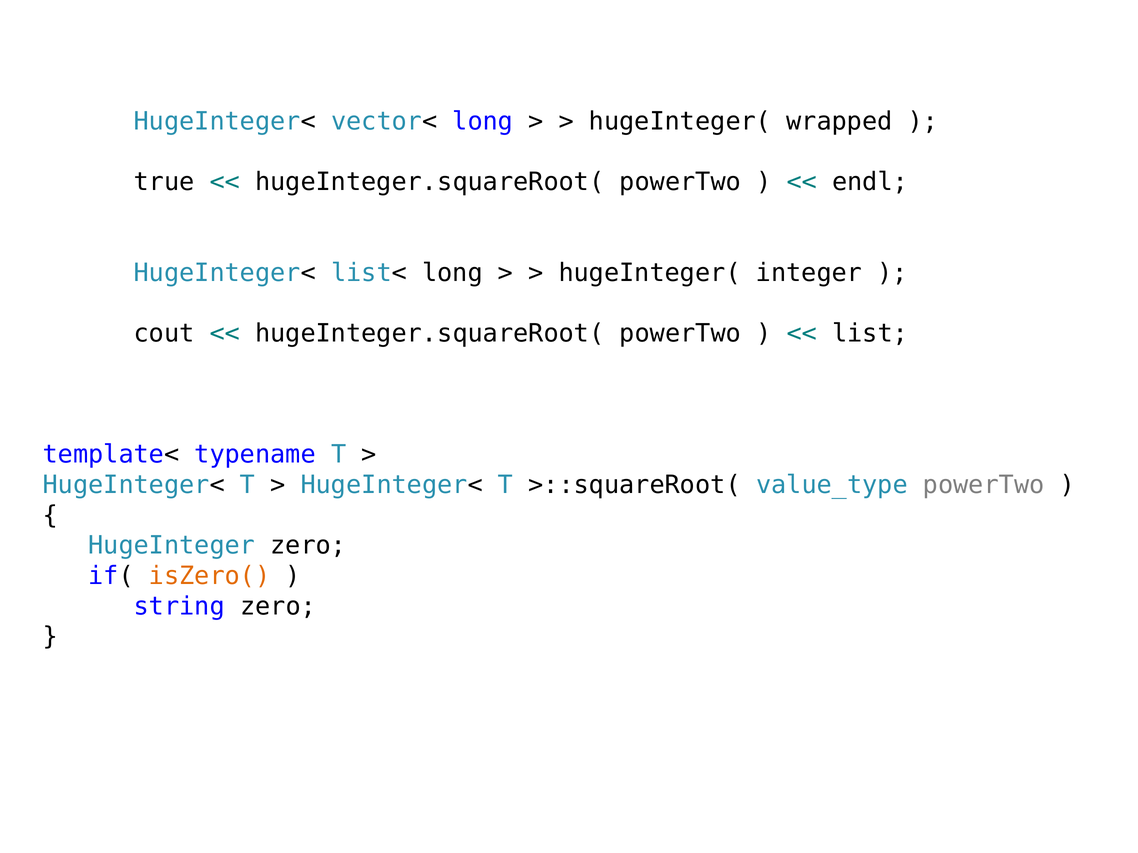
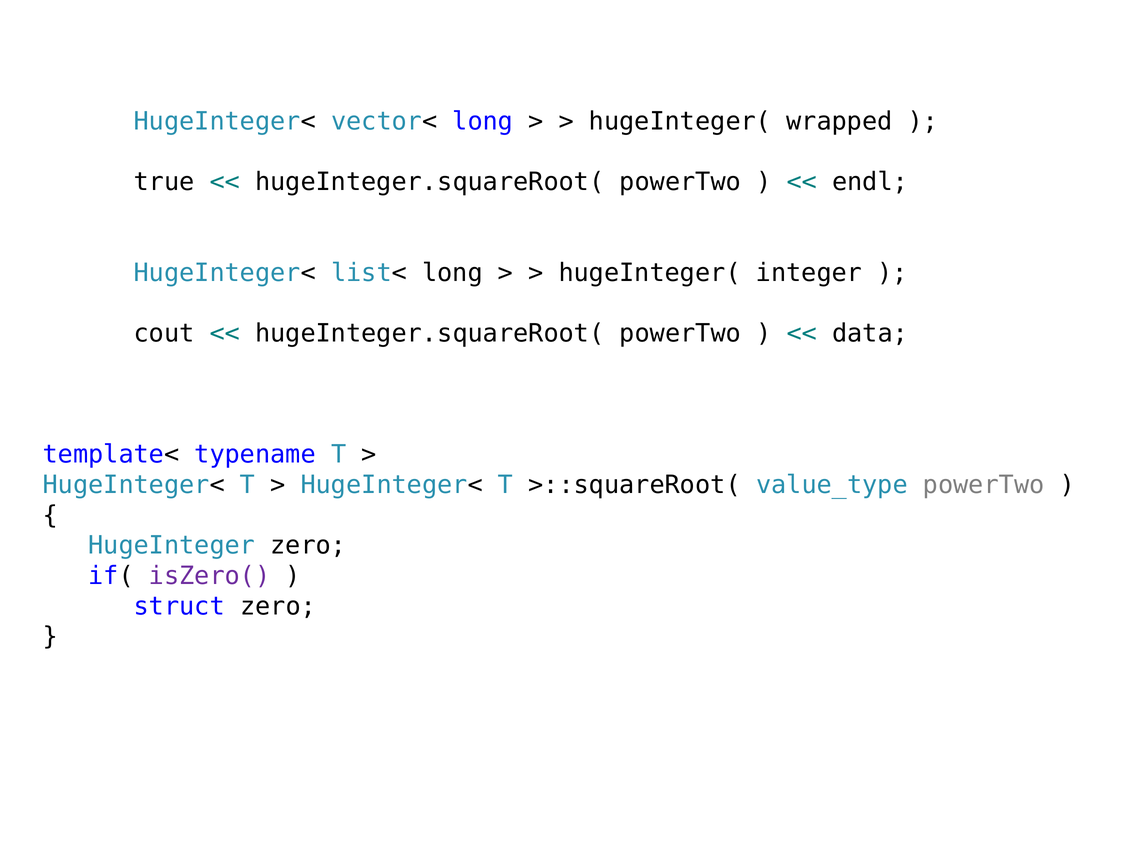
list: list -> data
isZero( colour: orange -> purple
string: string -> struct
